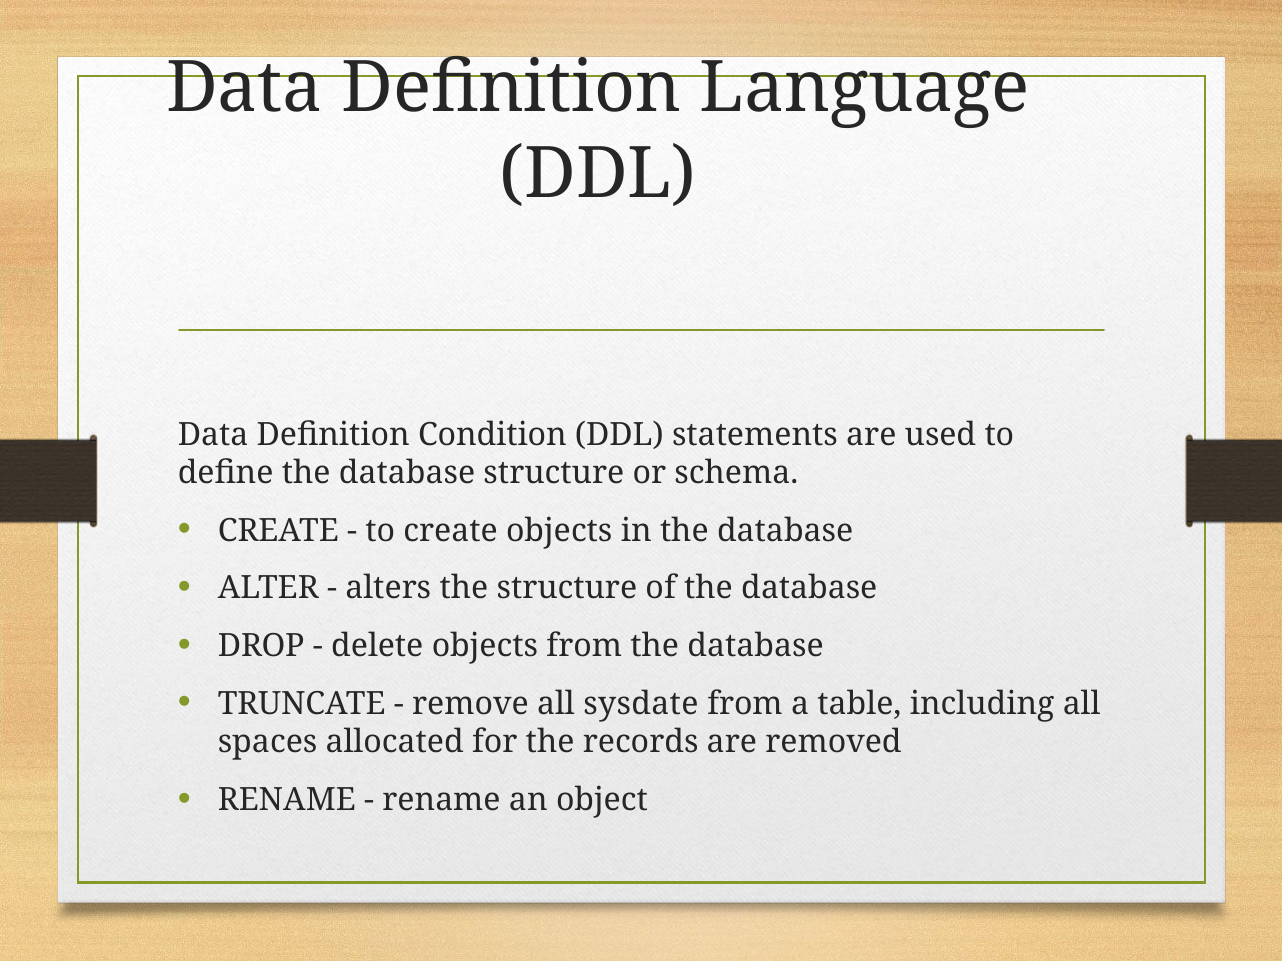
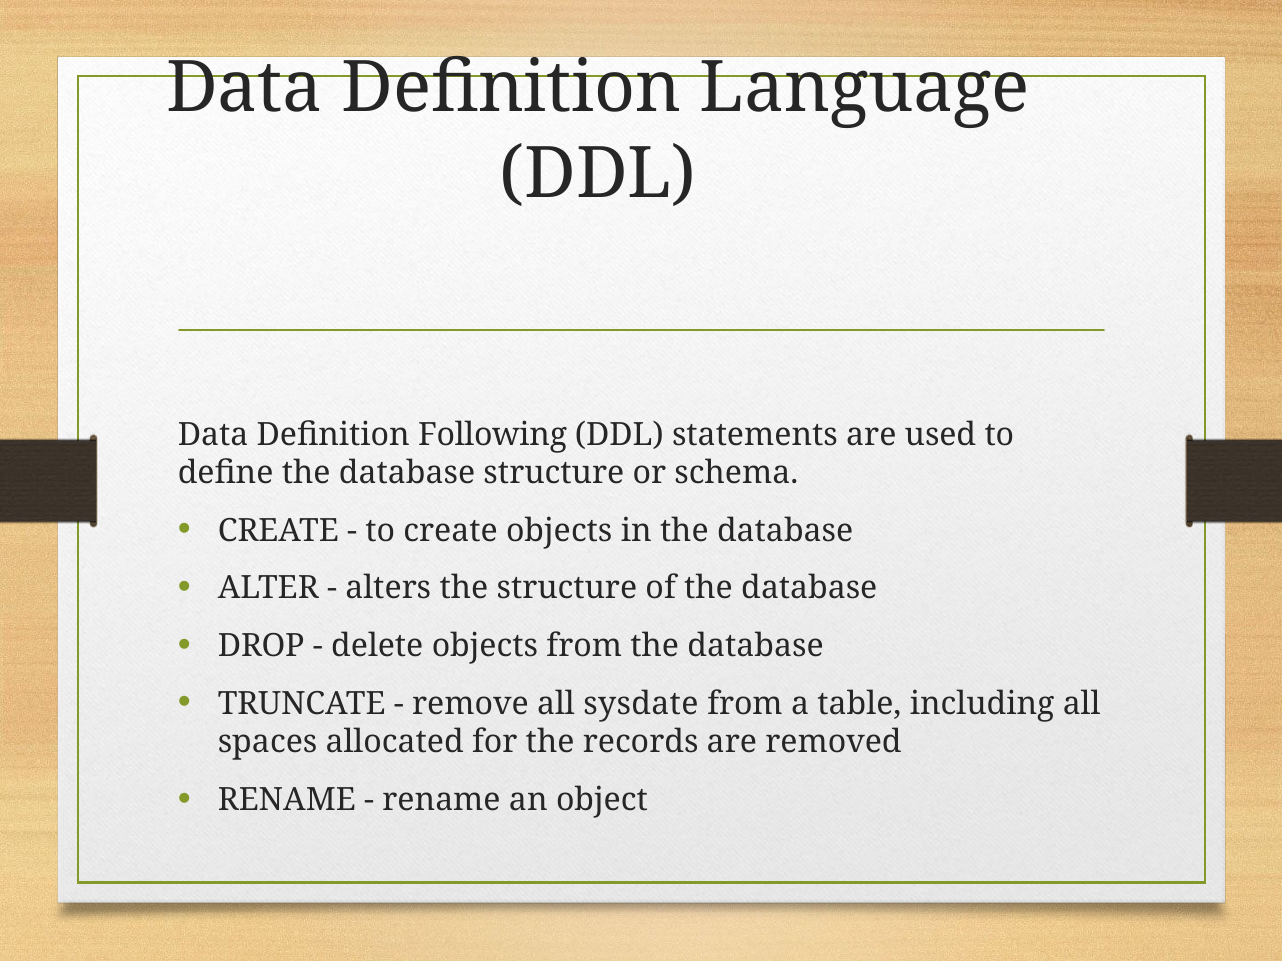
Condition: Condition -> Following
